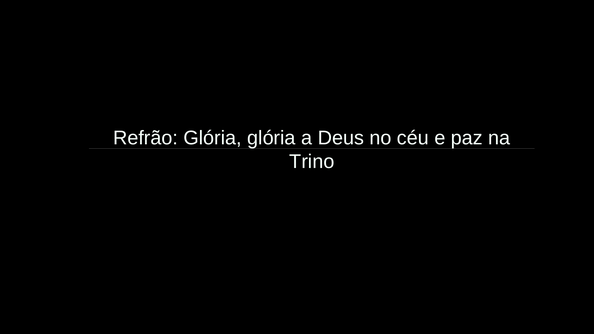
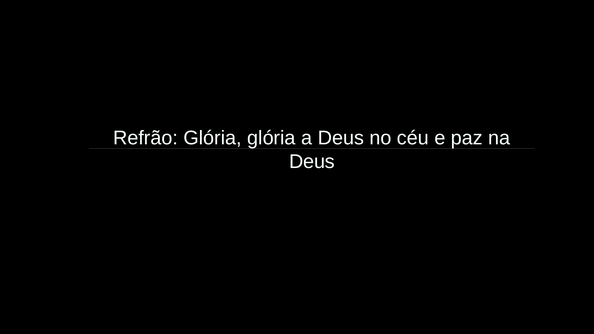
Trino at (312, 162): Trino -> Deus
